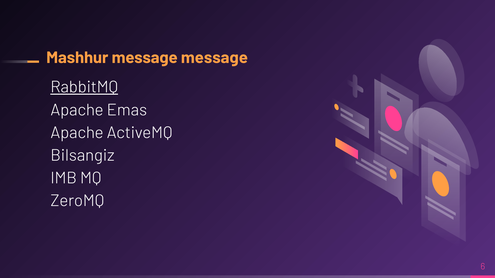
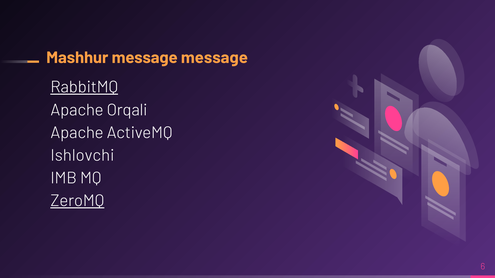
Emas: Emas -> Orqali
Bilsangiz: Bilsangiz -> Ishlovchi
ZeroMQ underline: none -> present
